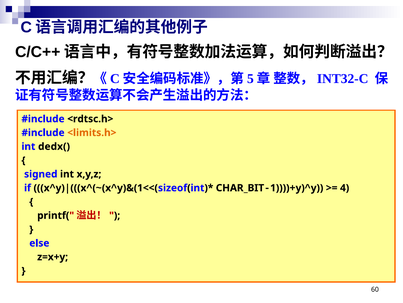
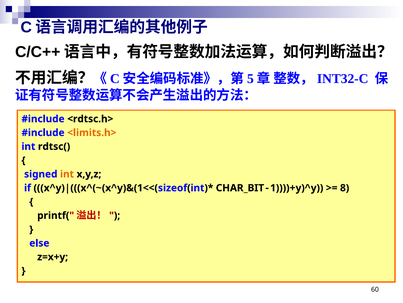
dedx(: dedx( -> rdtsc(
int at (67, 174) colour: black -> orange
4: 4 -> 8
